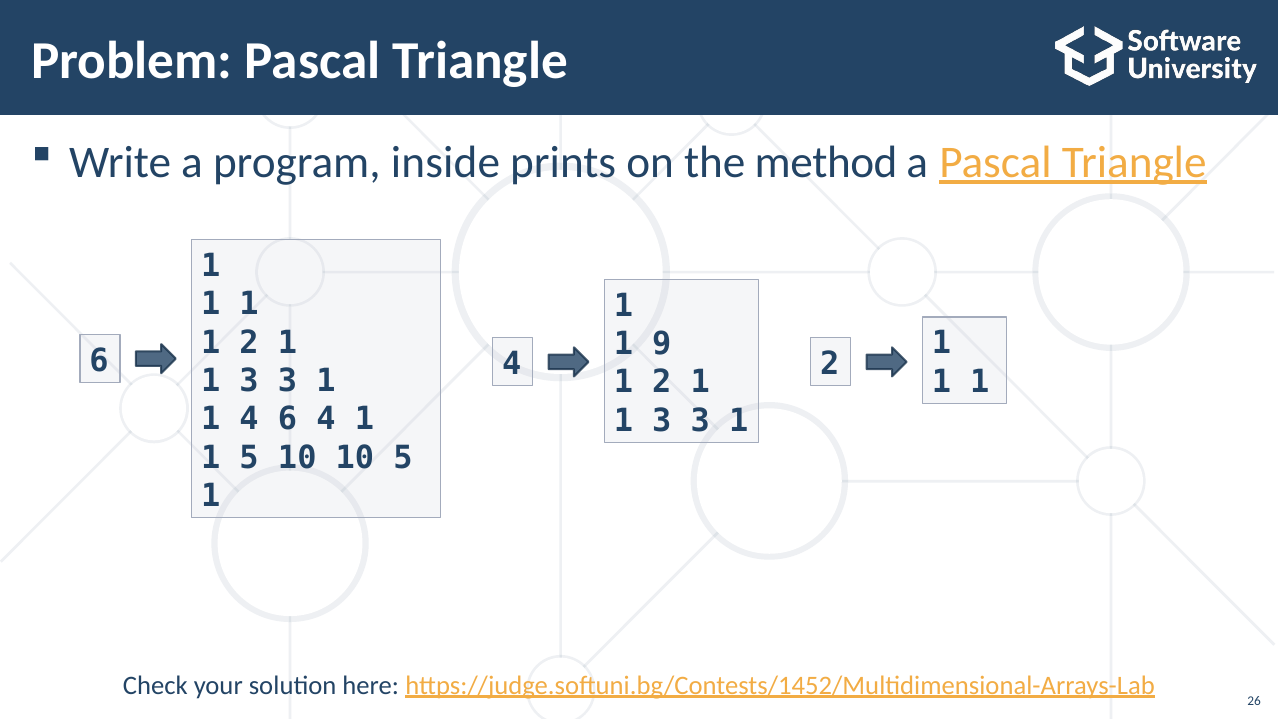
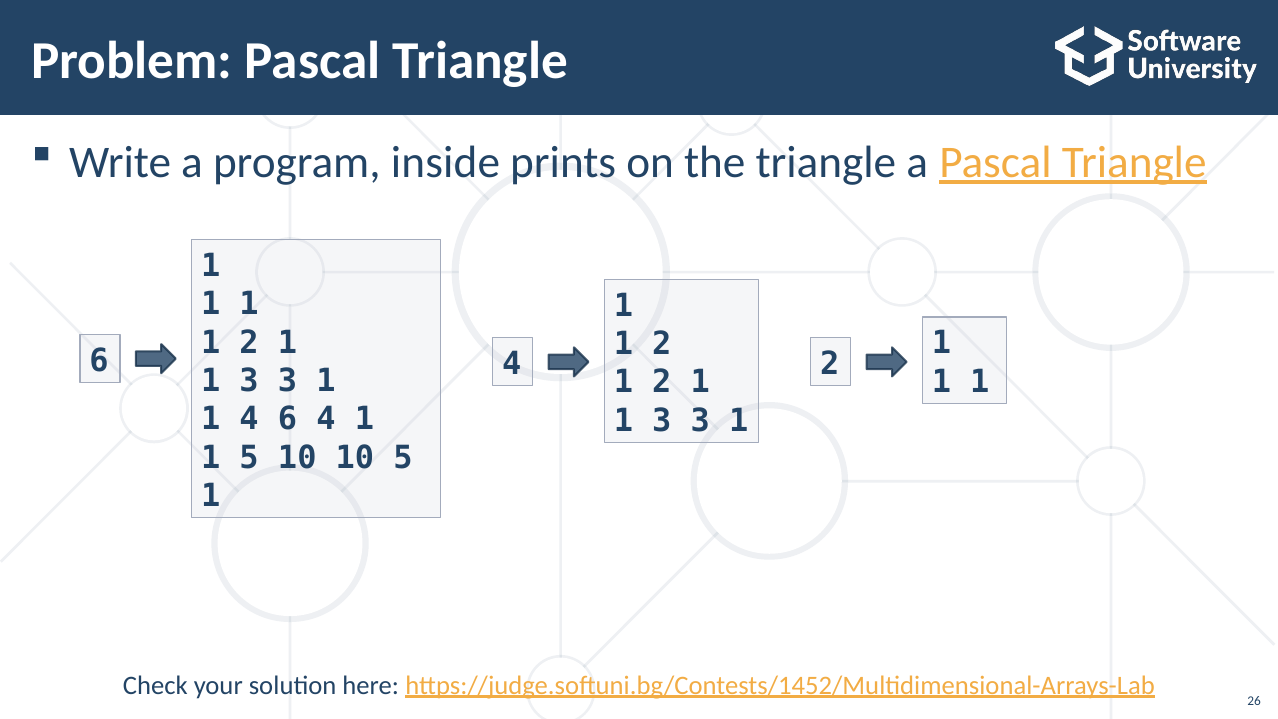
the method: method -> triangle
9 at (662, 344): 9 -> 2
